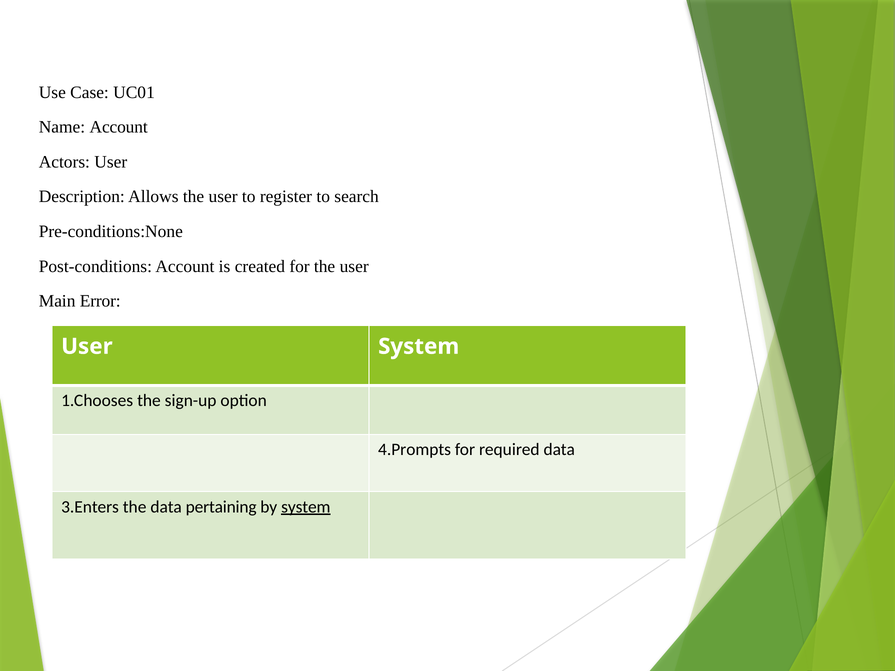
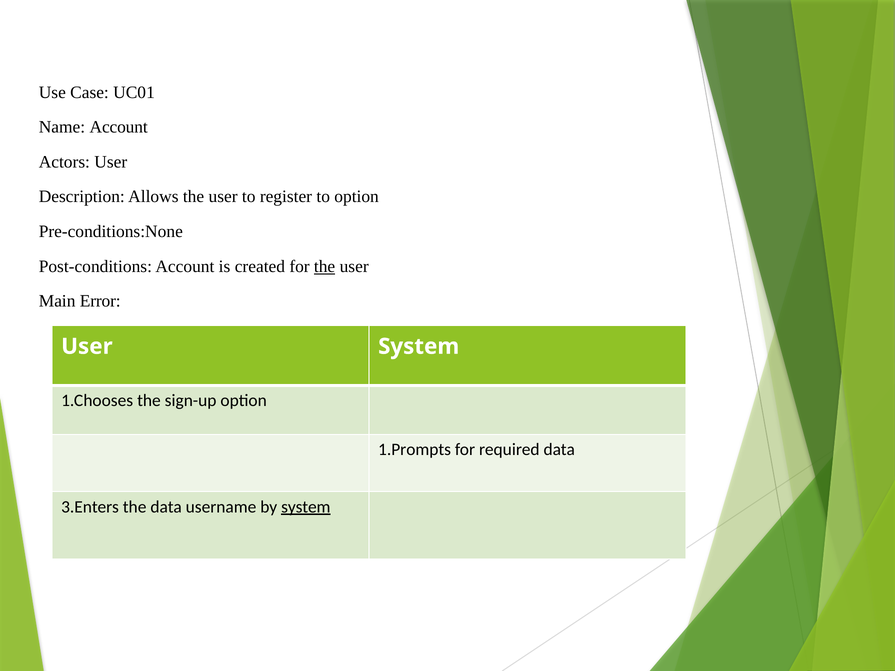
to search: search -> option
the at (325, 266) underline: none -> present
4.Prompts: 4.Prompts -> 1.Prompts
pertaining: pertaining -> username
